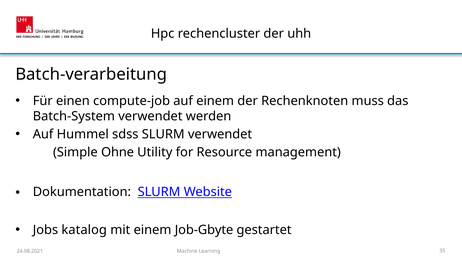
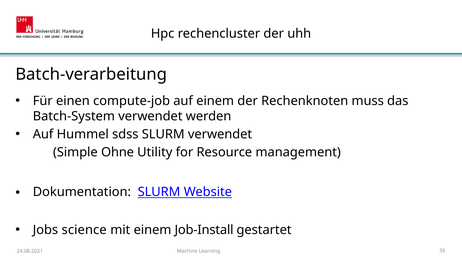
katalog: katalog -> science
Job-Gbyte: Job-Gbyte -> Job-Install
